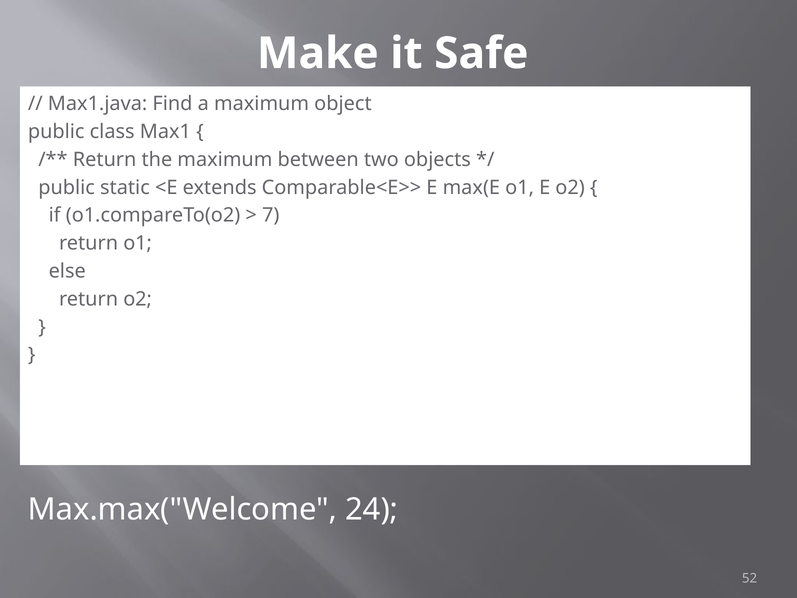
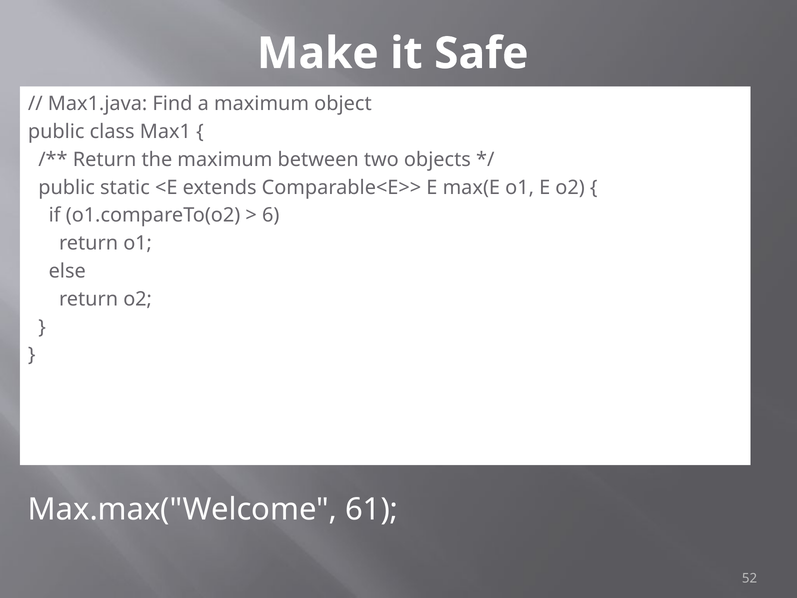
7: 7 -> 6
24: 24 -> 61
